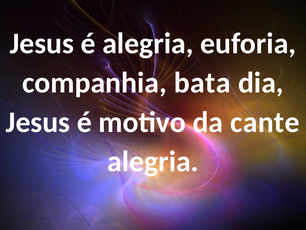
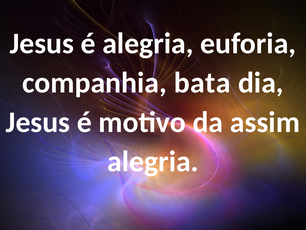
cante: cante -> assim
